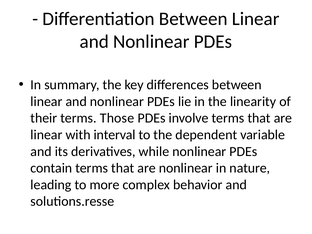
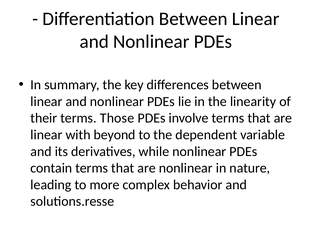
interval: interval -> beyond
